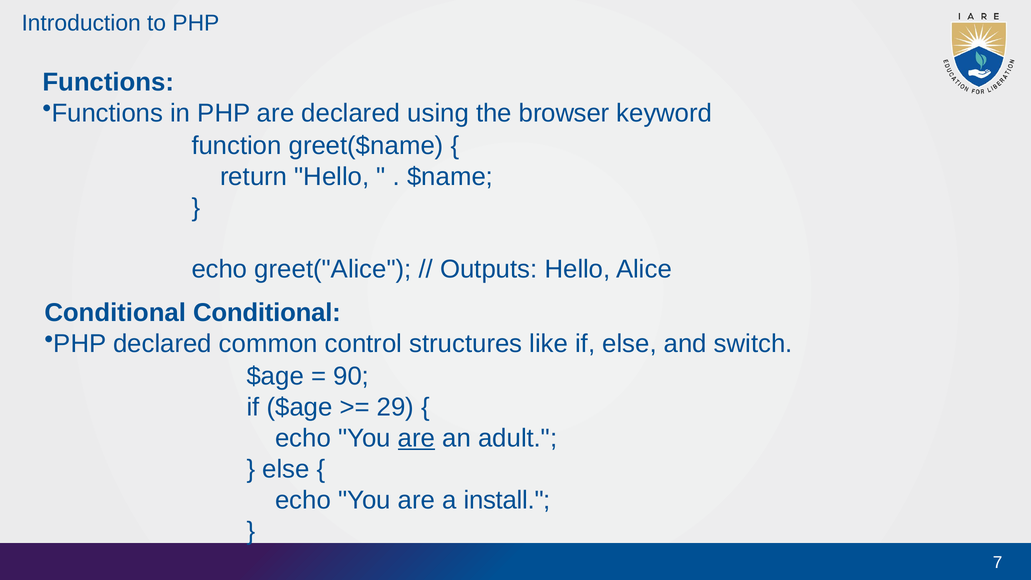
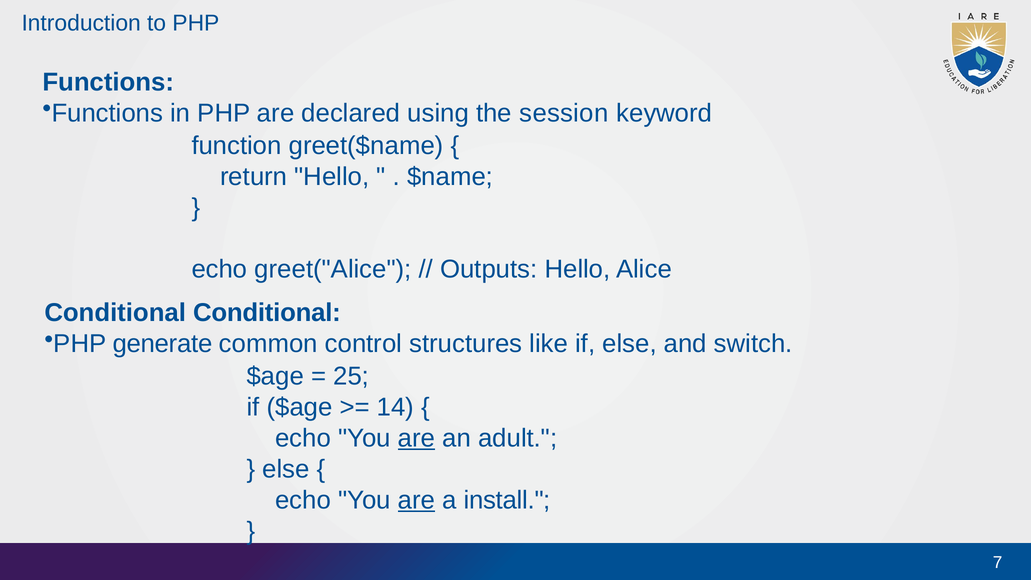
browser: browser -> session
PHP declared: declared -> generate
90: 90 -> 25
29: 29 -> 14
are at (417, 500) underline: none -> present
